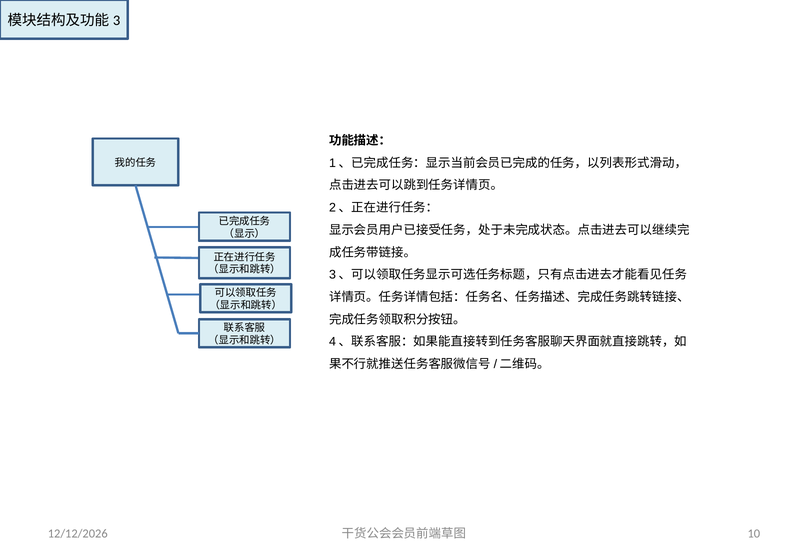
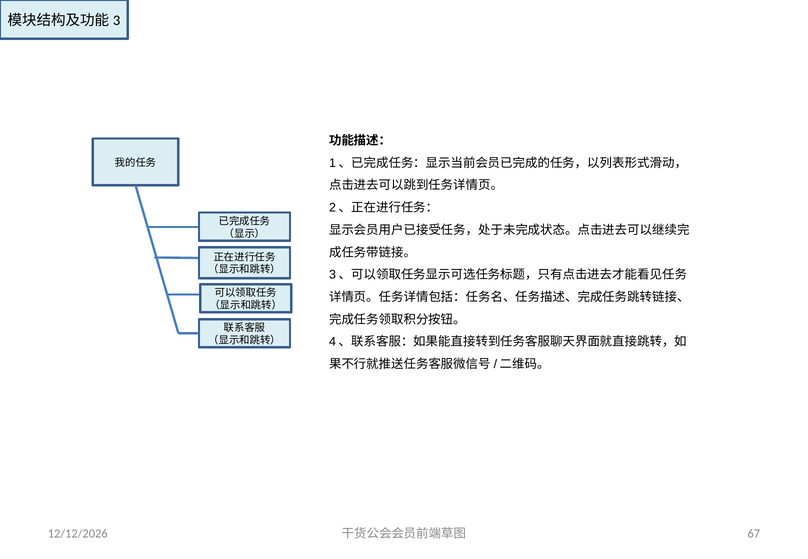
10: 10 -> 67
